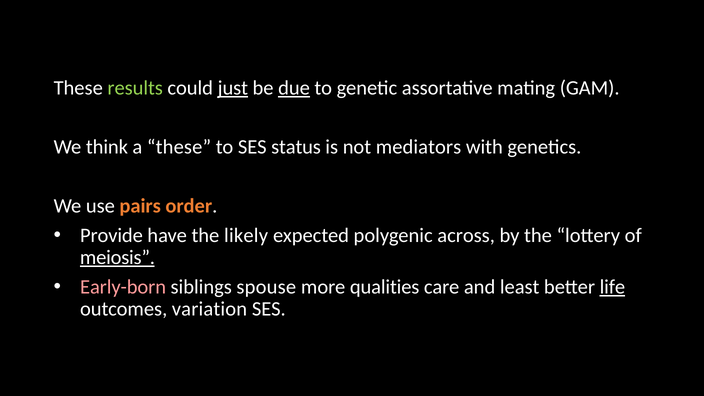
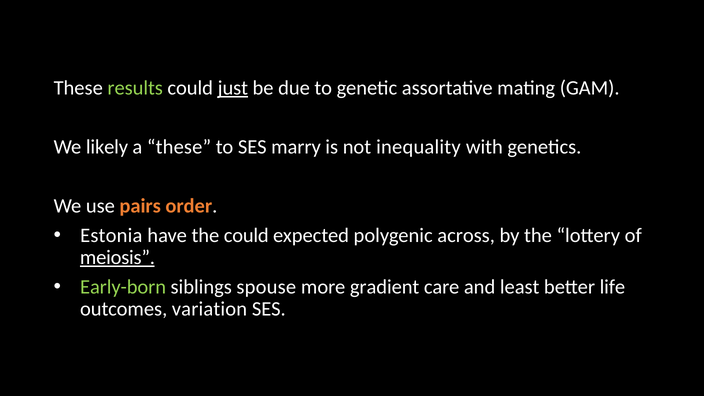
due underline: present -> none
think: think -> likely
status: status -> marry
mediators: mediators -> inequality
Provide: Provide -> Estonia
the likely: likely -> could
Early-born colour: pink -> light green
qualities: qualities -> gradient
life underline: present -> none
